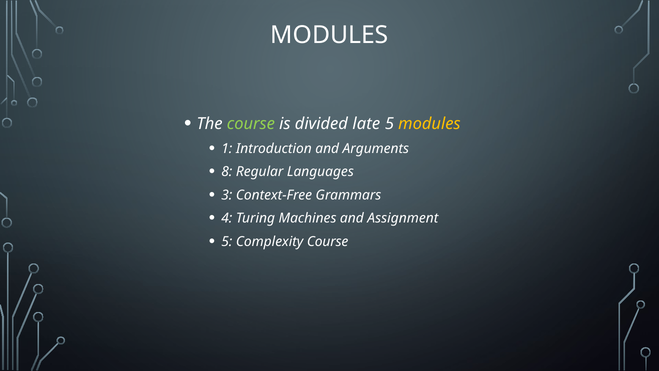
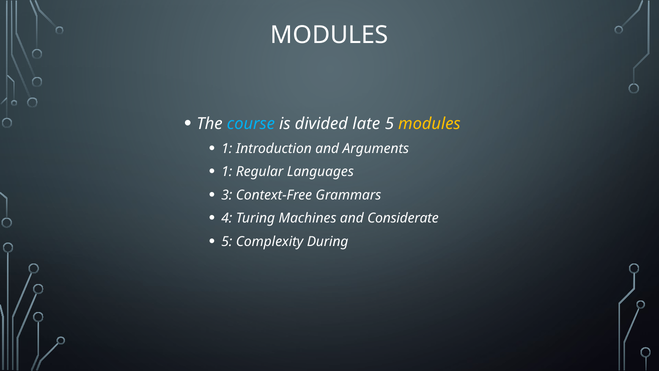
course at (251, 124) colour: light green -> light blue
8 at (227, 172): 8 -> 1
Assignment: Assignment -> Considerate
Complexity Course: Course -> During
